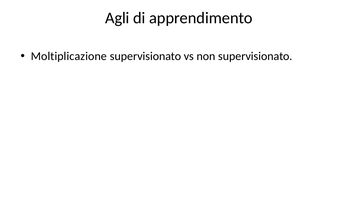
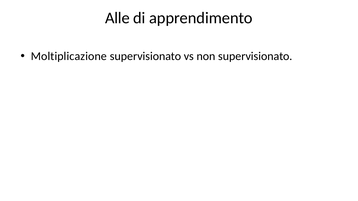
Agli: Agli -> Alle
